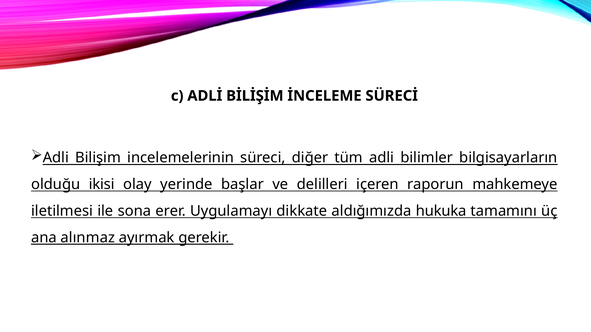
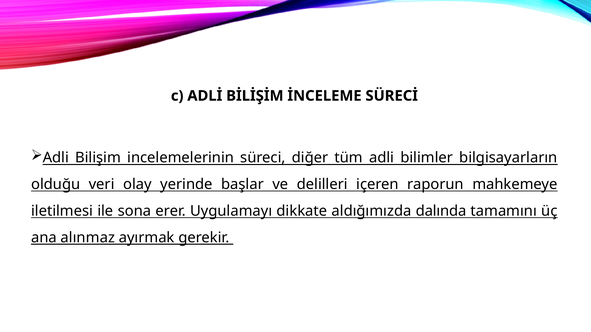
ikisi: ikisi -> veri
hukuka: hukuka -> dalında
